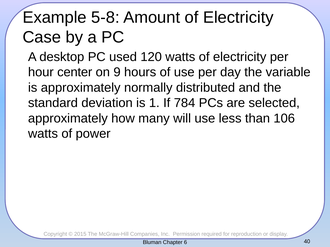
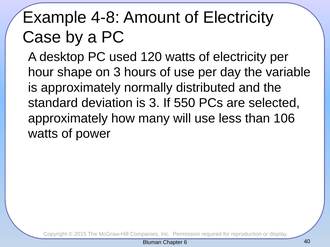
5-8: 5-8 -> 4-8
center: center -> shape
on 9: 9 -> 3
is 1: 1 -> 3
784: 784 -> 550
